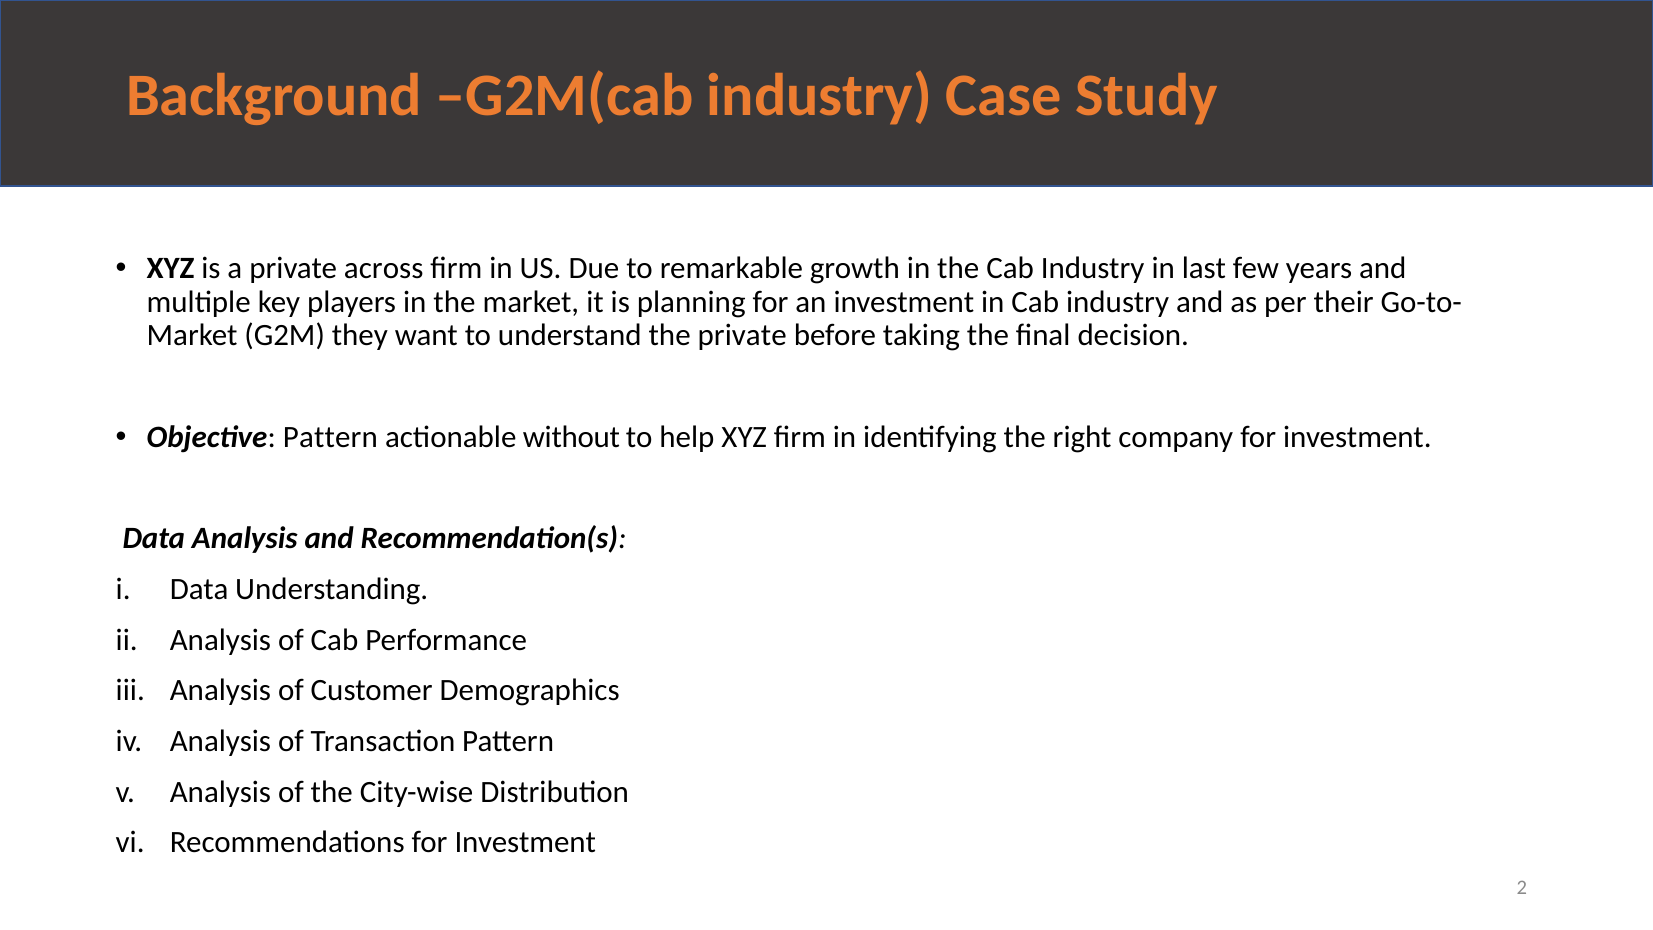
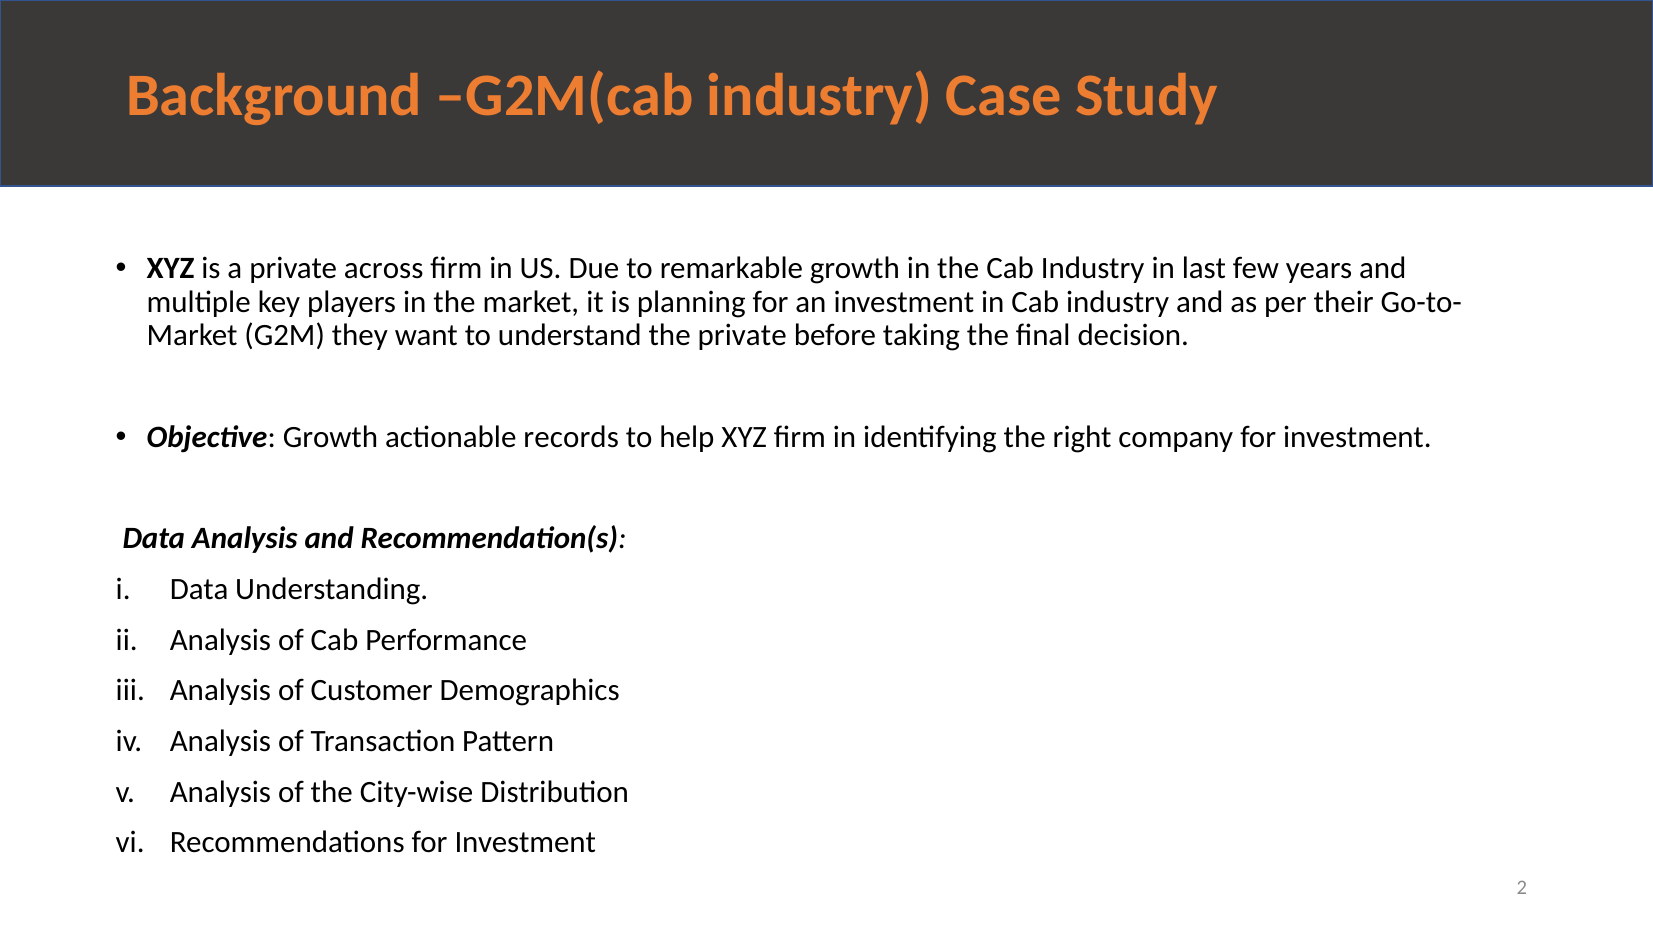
Objective Pattern: Pattern -> Growth
without: without -> records
